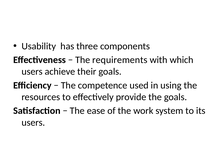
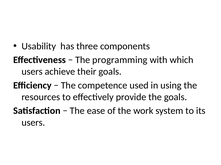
requirements: requirements -> programming
